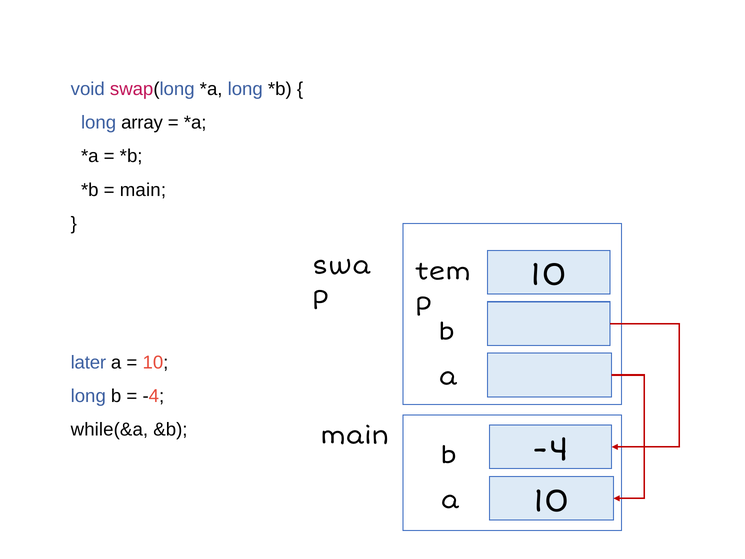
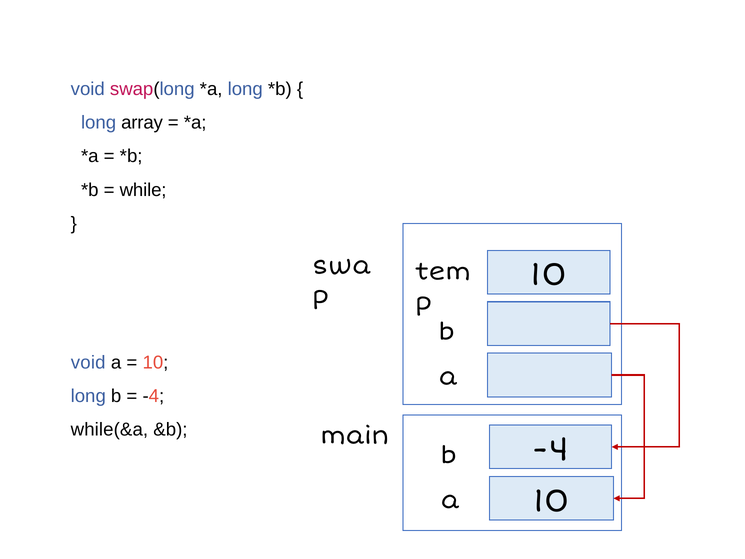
main at (143, 190): main -> while
later at (88, 363): later -> void
